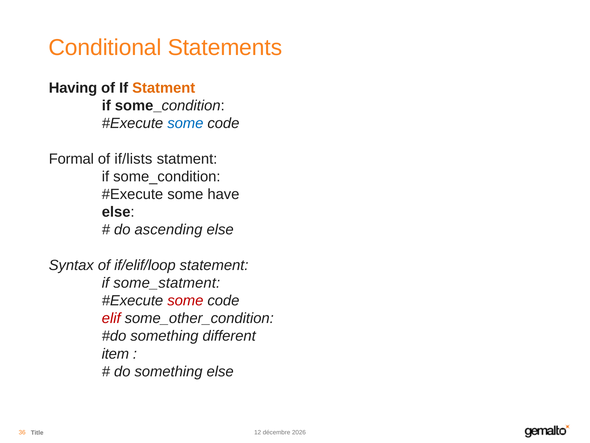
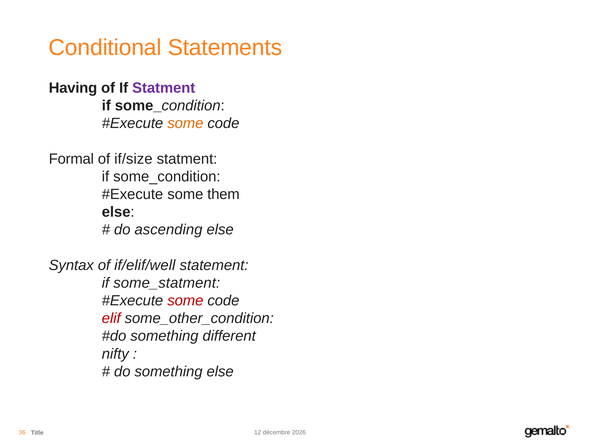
Statment at (164, 88) colour: orange -> purple
some at (185, 123) colour: blue -> orange
if/lists: if/lists -> if/size
have: have -> them
if/elif/loop: if/elif/loop -> if/elif/well
item: item -> nifty
